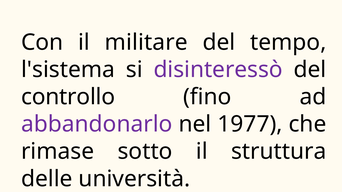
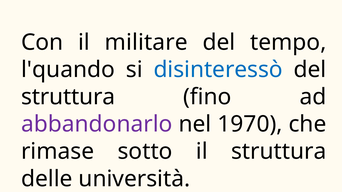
l'sistema: l'sistema -> l'quando
disinteressò colour: purple -> blue
controllo at (68, 97): controllo -> struttura
1977: 1977 -> 1970
